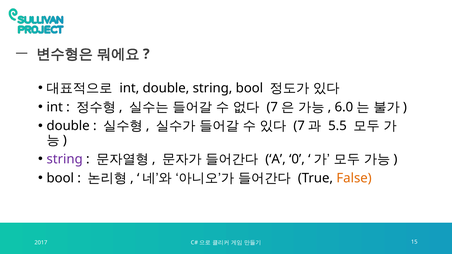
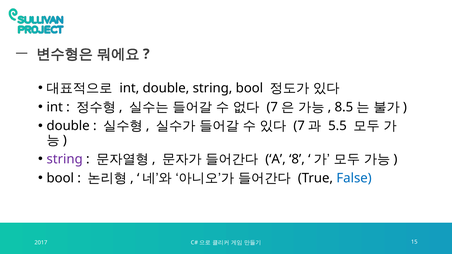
6.0: 6.0 -> 8.5
0: 0 -> 8
False colour: orange -> blue
